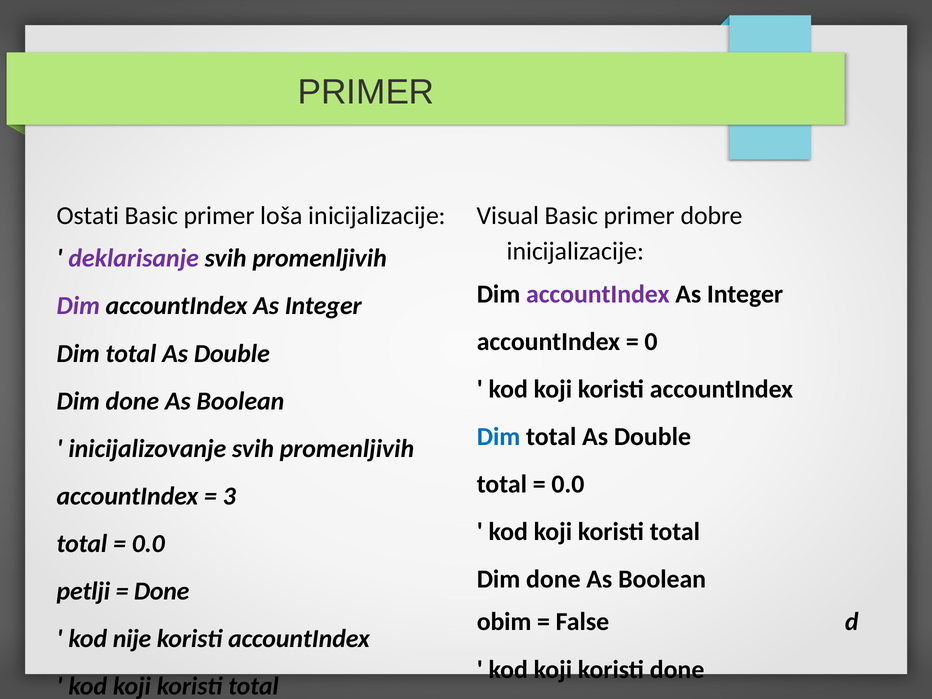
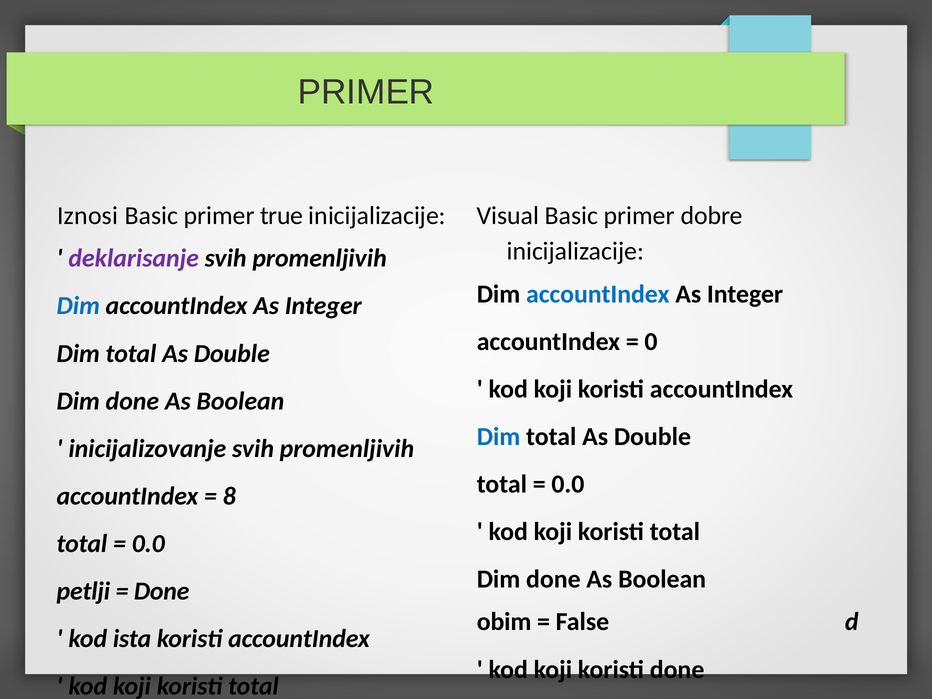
Ostati: Ostati -> Iznosi
loša: loša -> true
accountIndex at (598, 294) colour: purple -> blue
Dim at (78, 306) colour: purple -> blue
3: 3 -> 8
nije: nije -> ista
